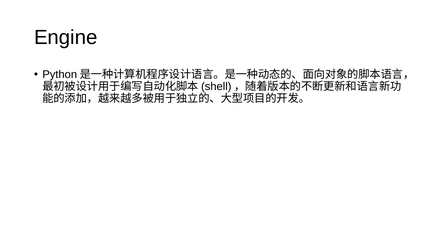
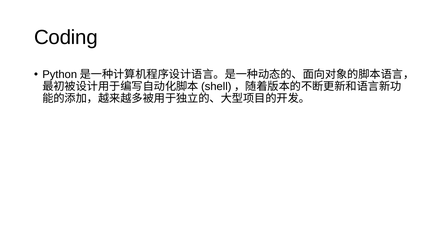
Engine: Engine -> Coding
